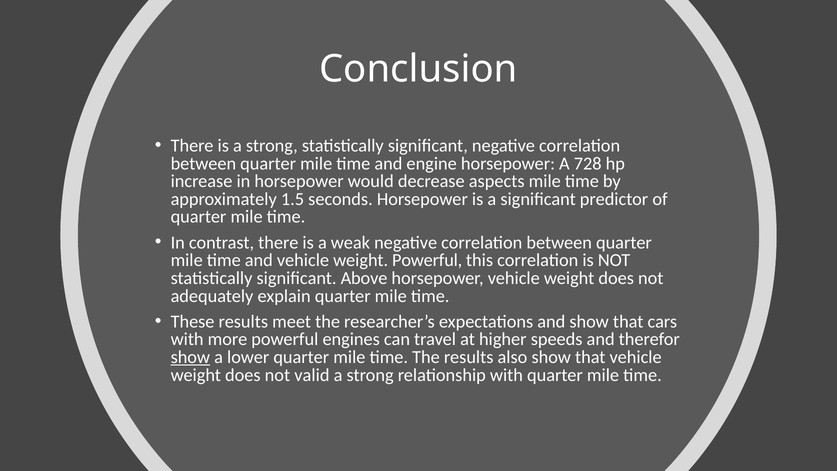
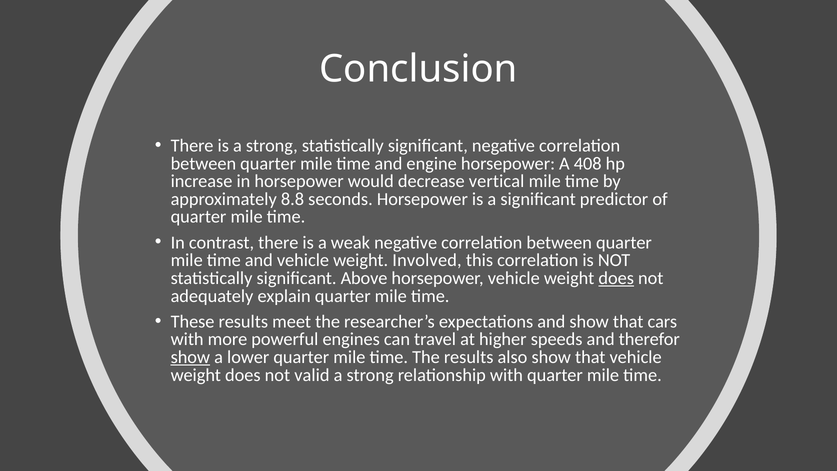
728: 728 -> 408
aspects: aspects -> vertical
1.5: 1.5 -> 8.8
weight Powerful: Powerful -> Involved
does at (616, 278) underline: none -> present
